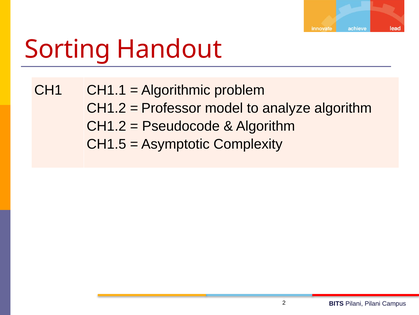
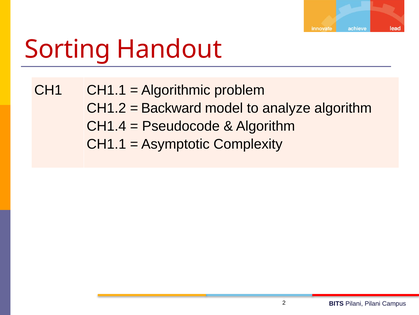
Professor: Professor -> Backward
CH1.2 at (106, 126): CH1.2 -> CH1.4
CH1.5 at (106, 144): CH1.5 -> CH1.1
